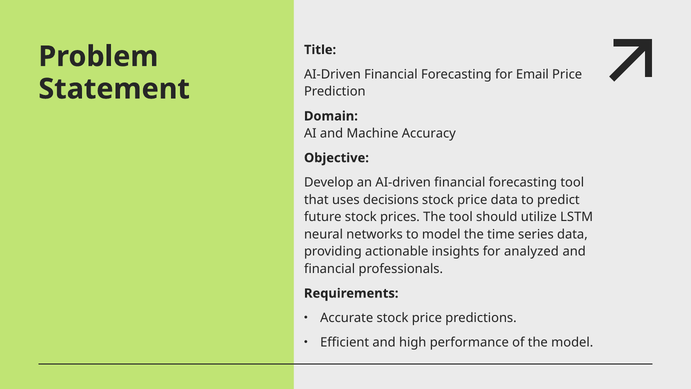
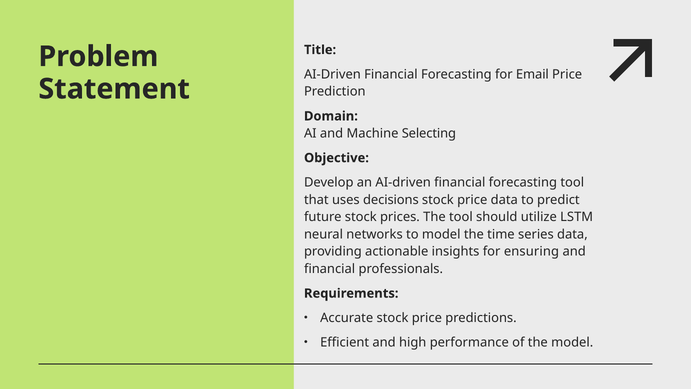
Accuracy: Accuracy -> Selecting
analyzed: analyzed -> ensuring
